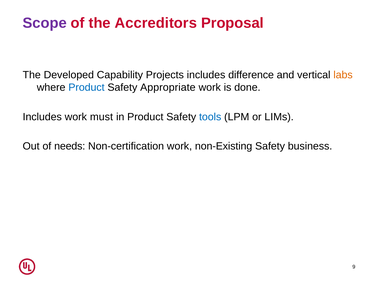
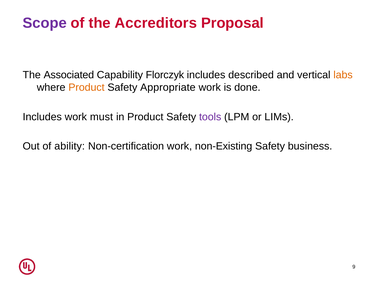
Developed: Developed -> Associated
Projects: Projects -> Florczyk
difference: difference -> described
Product at (86, 88) colour: blue -> orange
tools colour: blue -> purple
needs: needs -> ability
